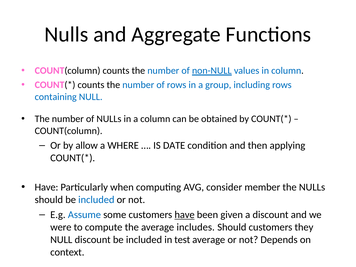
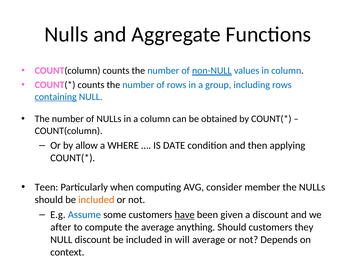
containing underline: none -> present
Have at (46, 187): Have -> Teen
included at (96, 200) colour: blue -> orange
were: were -> after
includes: includes -> anything
test: test -> will
